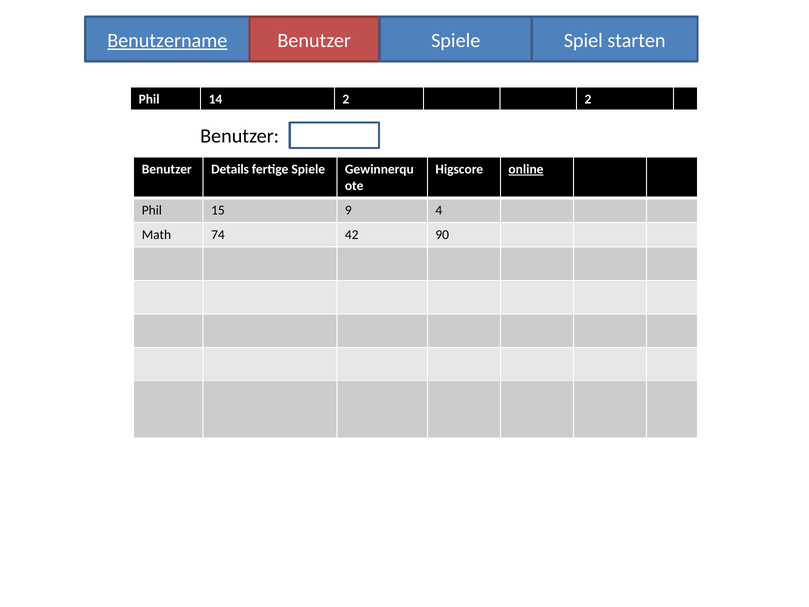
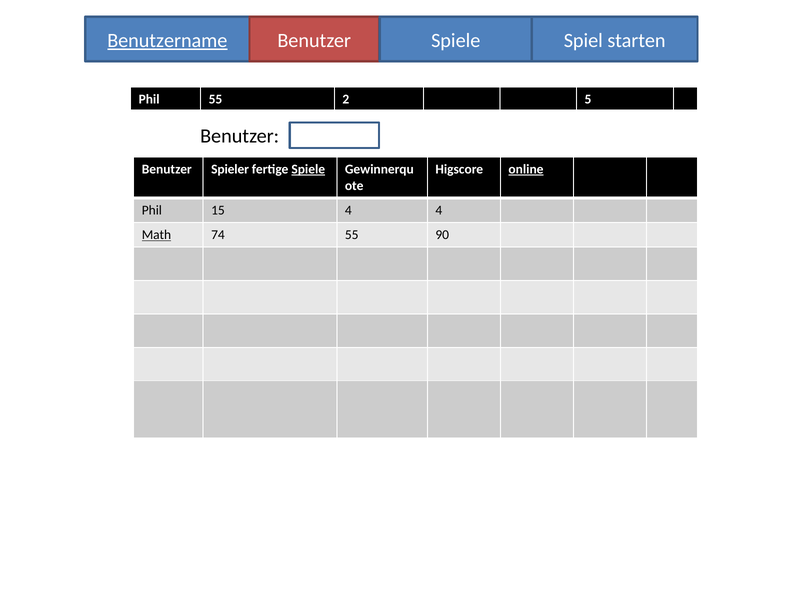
Phil 14: 14 -> 55
2 2: 2 -> 5
Details: Details -> Spieler
Spiele at (308, 169) underline: none -> present
15 9: 9 -> 4
Math underline: none -> present
74 42: 42 -> 55
